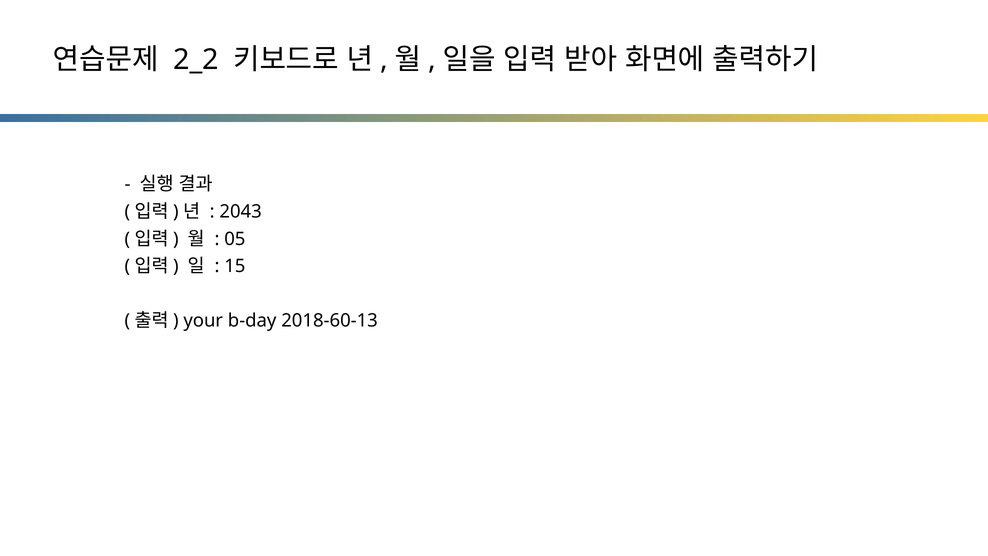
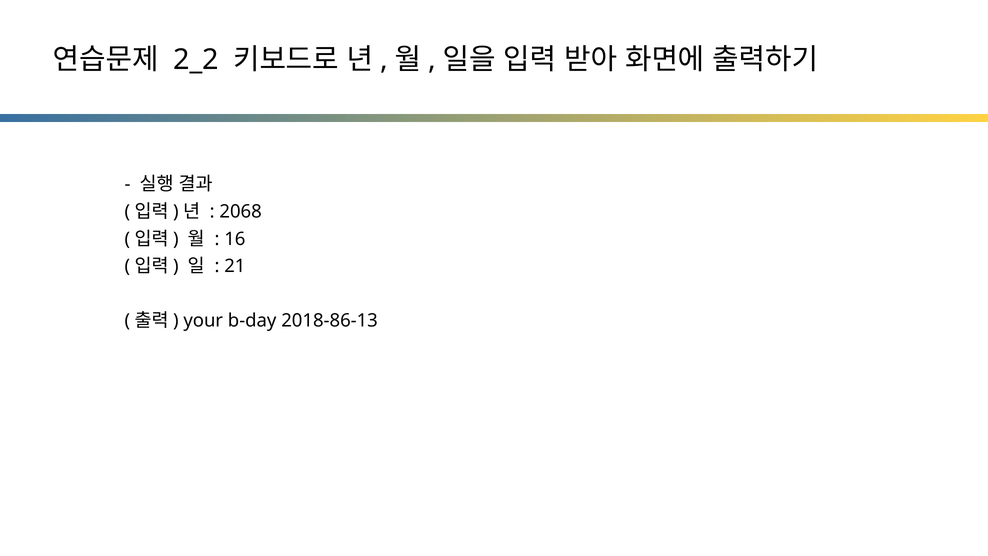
2043: 2043 -> 2068
05: 05 -> 16
15: 15 -> 21
2018-60-13: 2018-60-13 -> 2018-86-13
